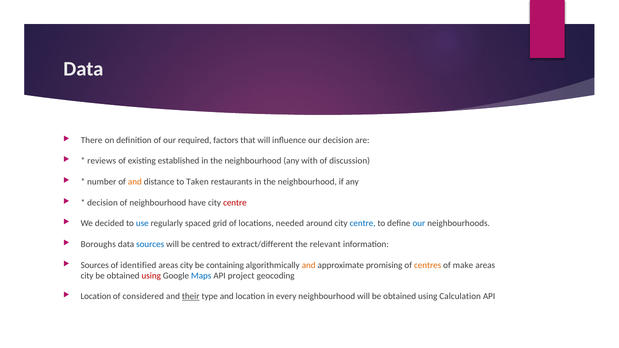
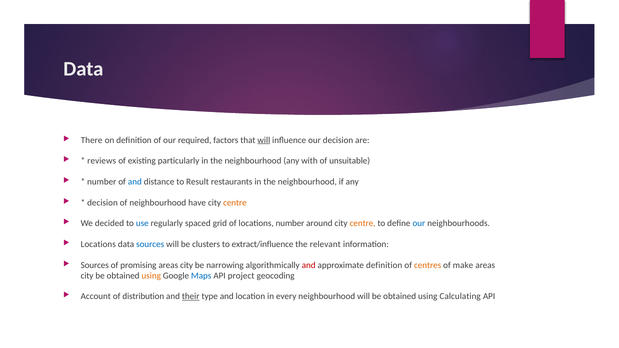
will at (264, 140) underline: none -> present
established: established -> particularly
discussion: discussion -> unsuitable
and at (135, 182) colour: orange -> blue
Taken: Taken -> Result
centre at (235, 203) colour: red -> orange
locations needed: needed -> number
centre at (363, 224) colour: blue -> orange
Boroughs at (98, 244): Boroughs -> Locations
centred: centred -> clusters
extract/different: extract/different -> extract/influence
identified: identified -> promising
containing: containing -> narrowing
and at (309, 265) colour: orange -> red
approximate promising: promising -> definition
using at (151, 276) colour: red -> orange
Location at (96, 297): Location -> Account
considered: considered -> distribution
Calculation: Calculation -> Calculating
